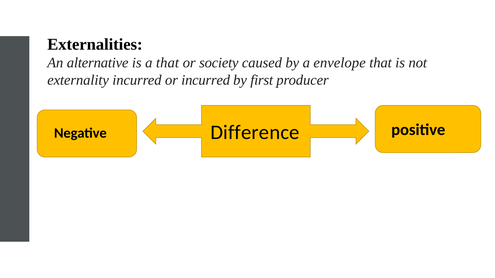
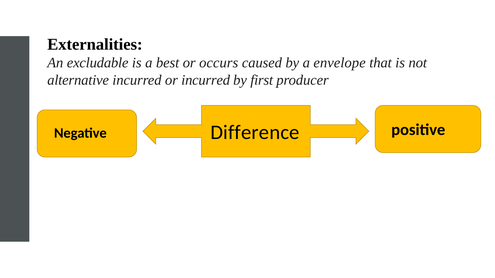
alternative: alternative -> excludable
a that: that -> best
society: society -> occurs
externality: externality -> alternative
